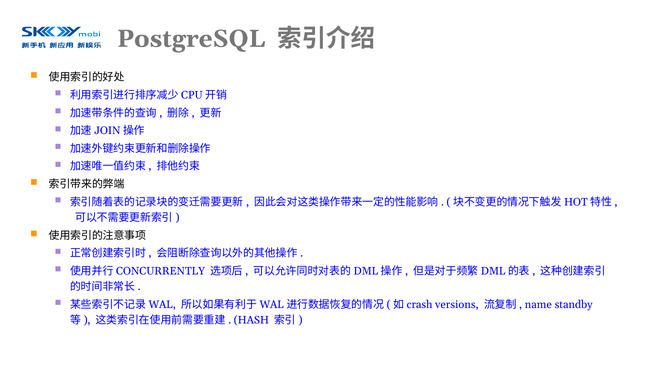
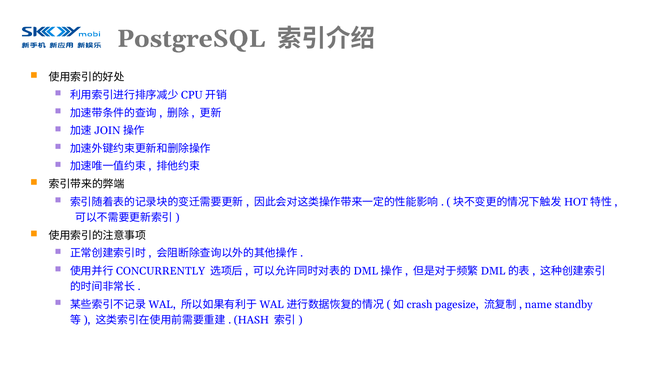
versions: versions -> pagesize
